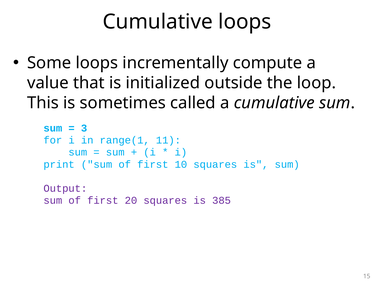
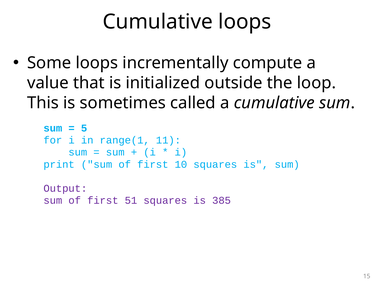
3: 3 -> 5
20: 20 -> 51
